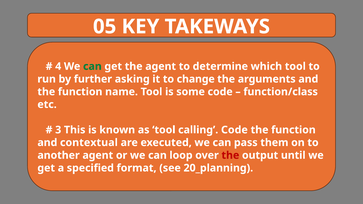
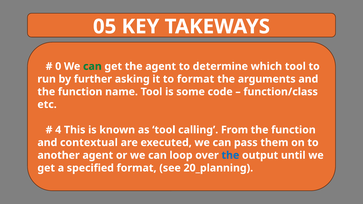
4: 4 -> 0
to change: change -> format
3: 3 -> 4
calling Code: Code -> From
the at (230, 155) colour: red -> blue
